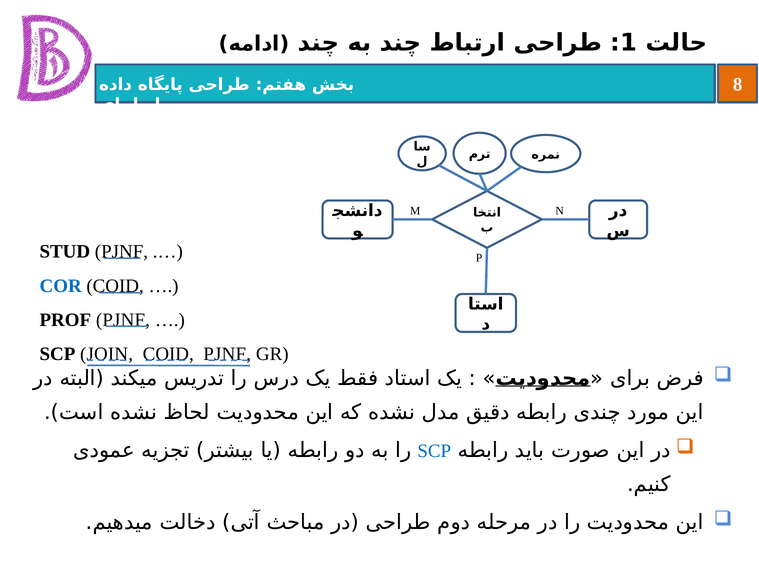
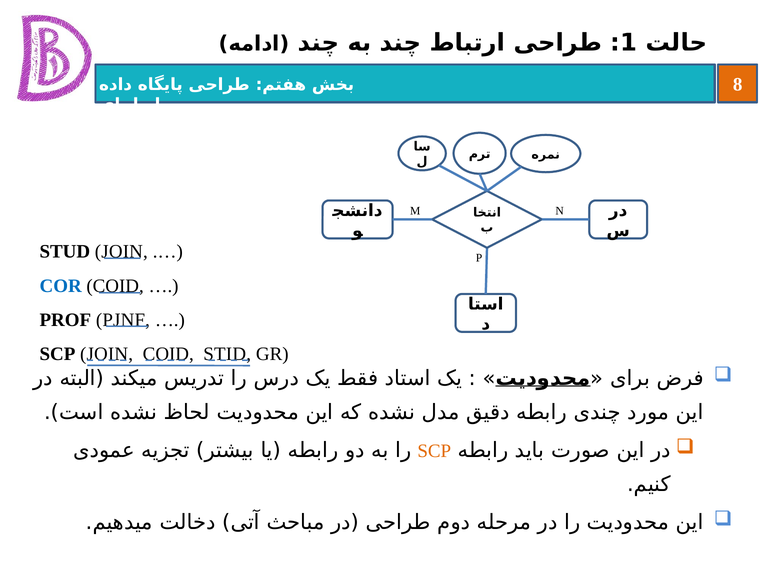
STUD PJNF: PJNF -> JOIN
COID PJNF: PJNF -> STID
SCP at (434, 451) colour: blue -> orange
